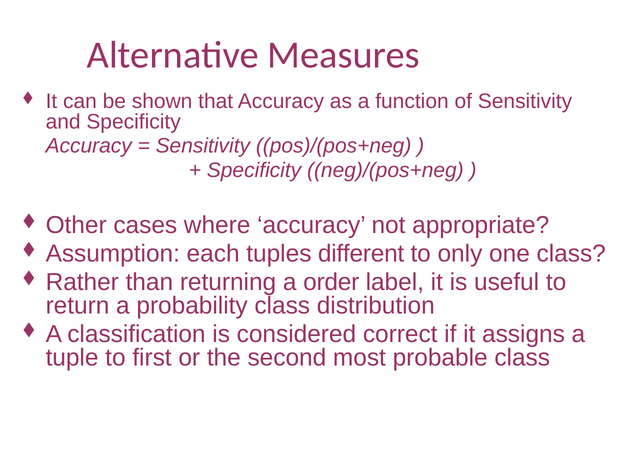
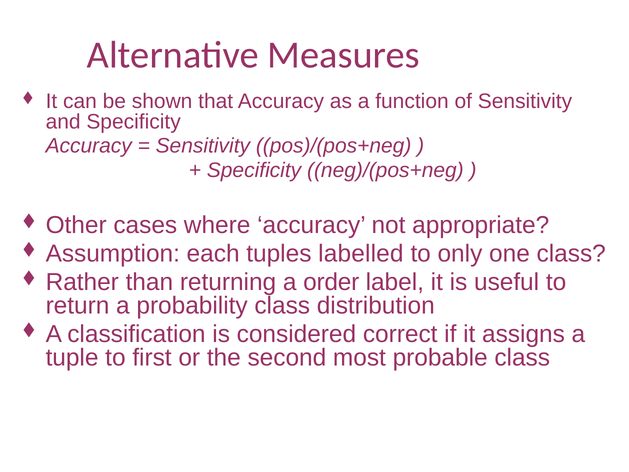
different: different -> labelled
